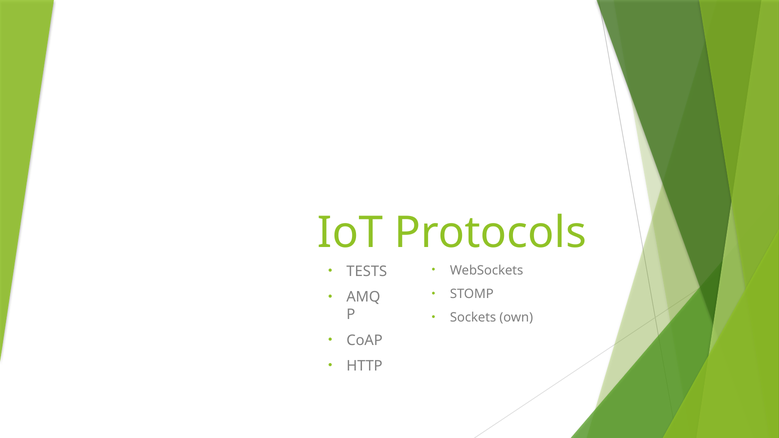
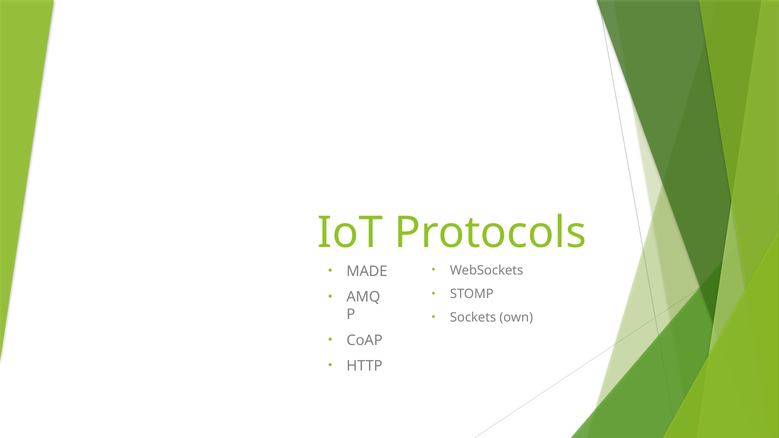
TESTS: TESTS -> MADE
